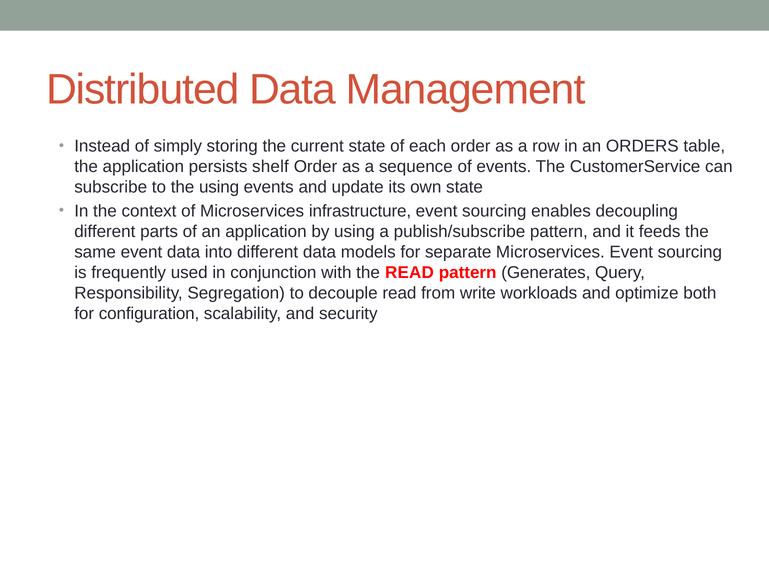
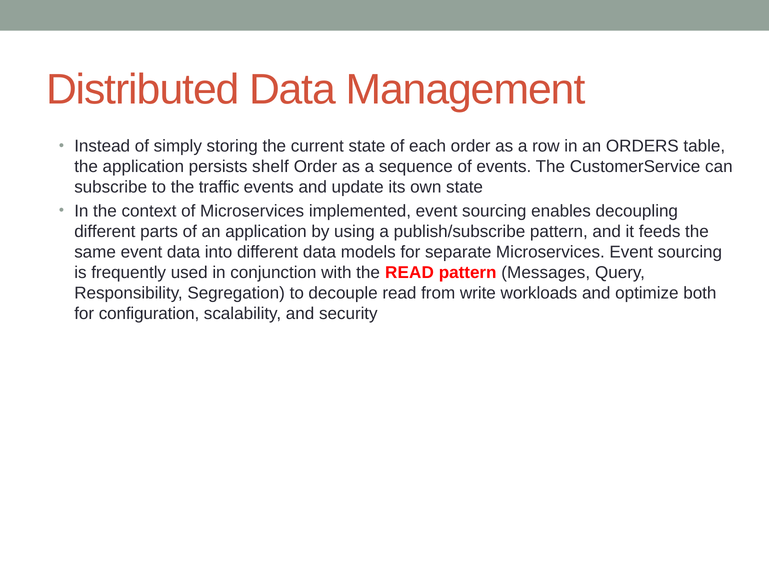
the using: using -> traffic
infrastructure: infrastructure -> implemented
Generates: Generates -> Messages
